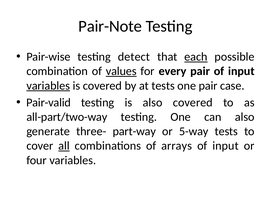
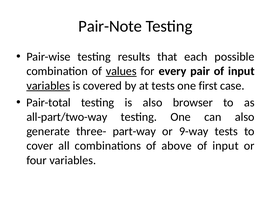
detect: detect -> results
each underline: present -> none
one pair: pair -> first
Pair-valid: Pair-valid -> Pair-total
also covered: covered -> browser
5-way: 5-way -> 9-way
all underline: present -> none
arrays: arrays -> above
